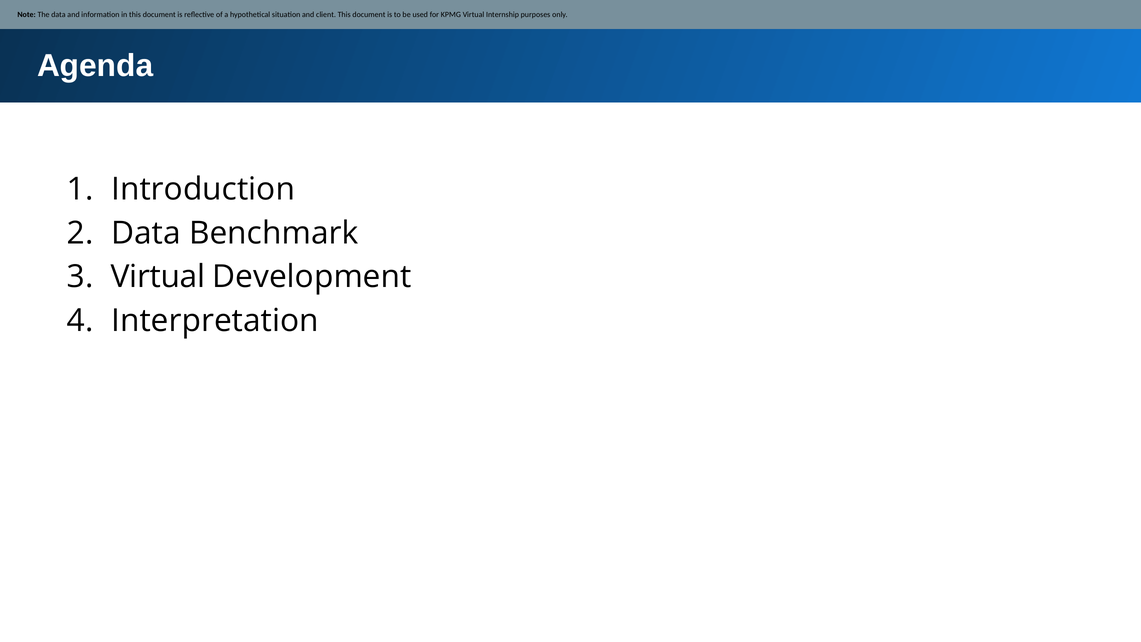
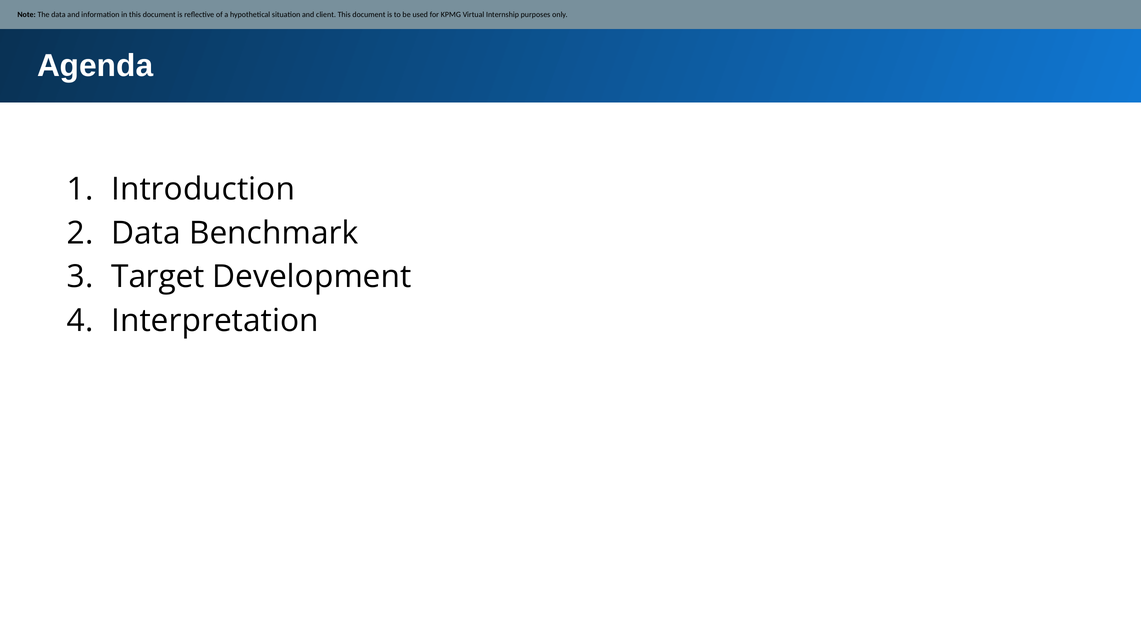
Virtual at (158, 277): Virtual -> Target
